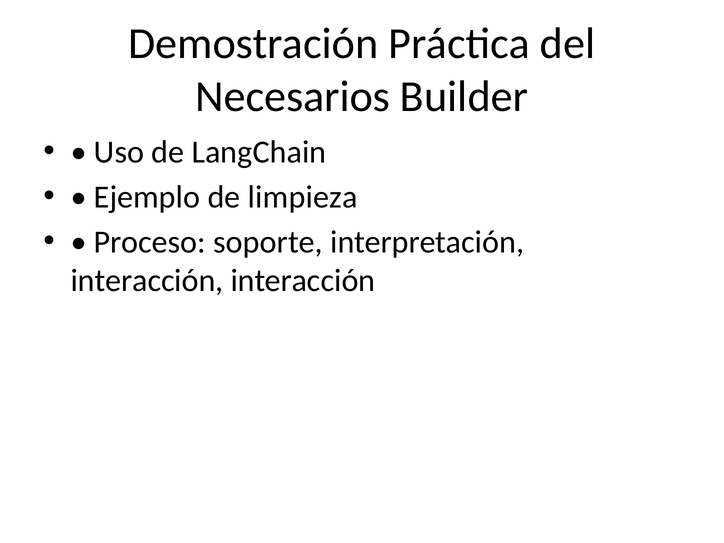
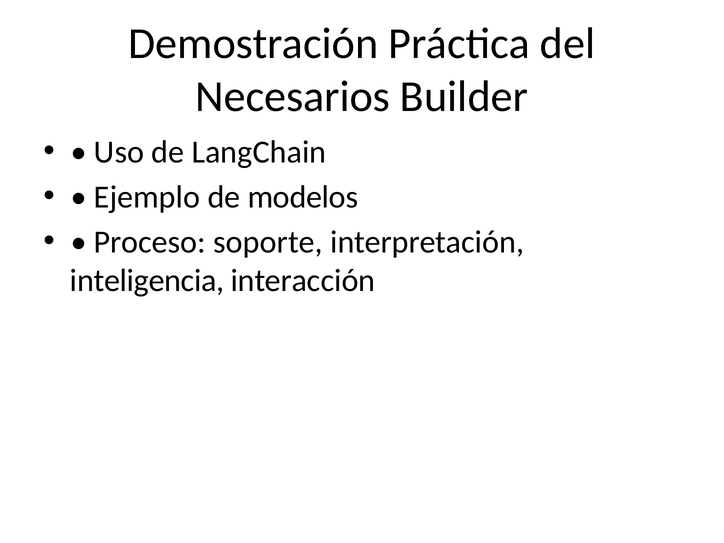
limpieza: limpieza -> modelos
interacción at (147, 281): interacción -> inteligencia
